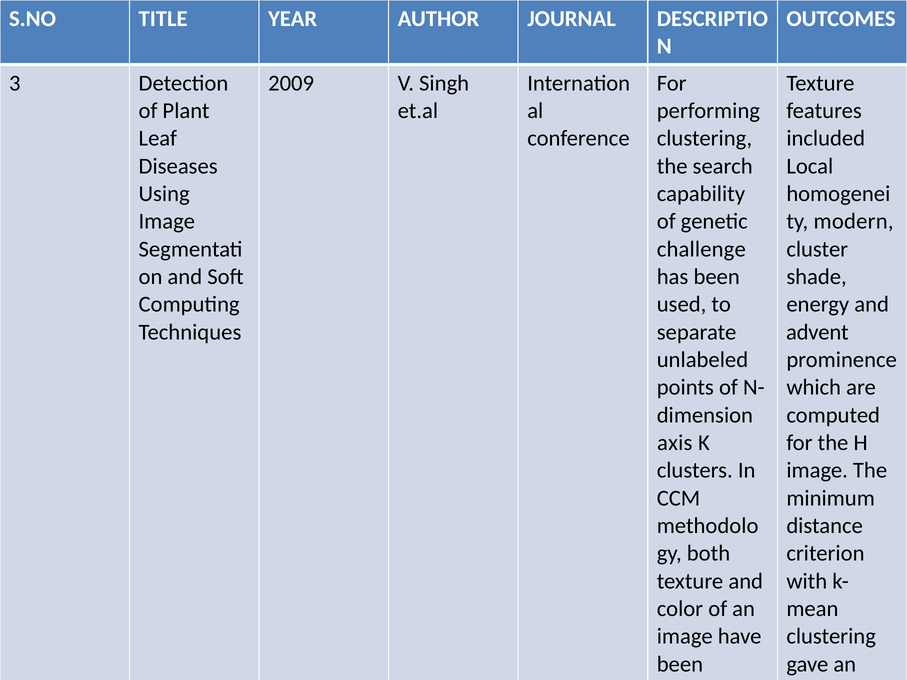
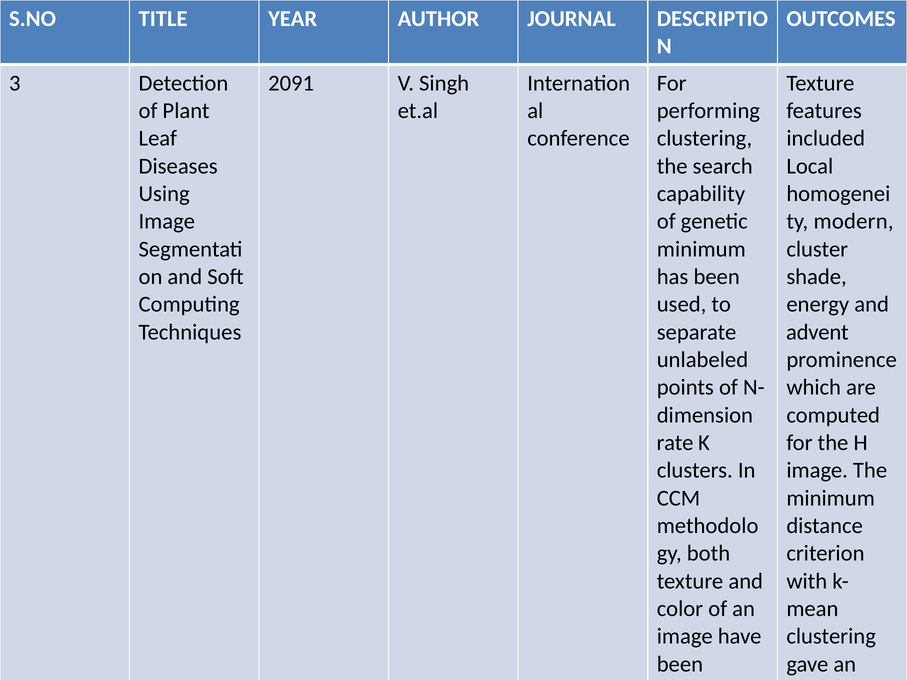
2009: 2009 -> 2091
challenge at (701, 249): challenge -> minimum
axis: axis -> rate
